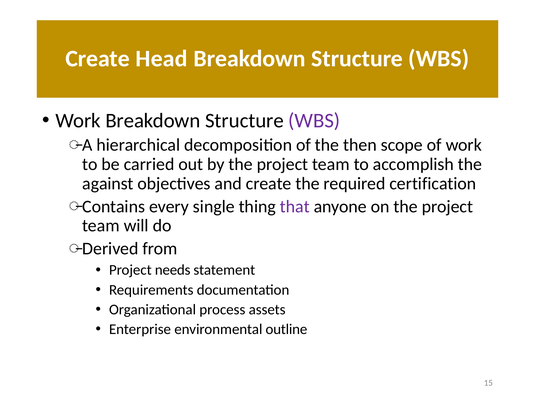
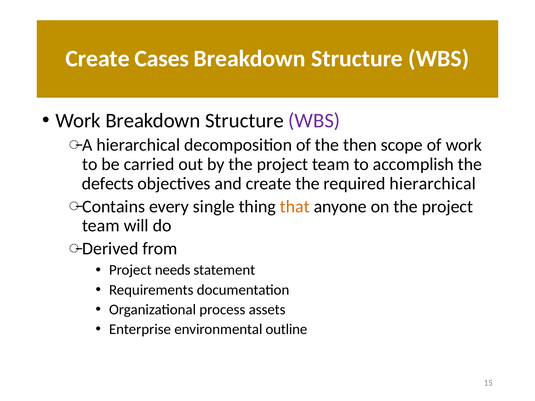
Head: Head -> Cases
against: against -> defects
required certification: certification -> hierarchical
that colour: purple -> orange
